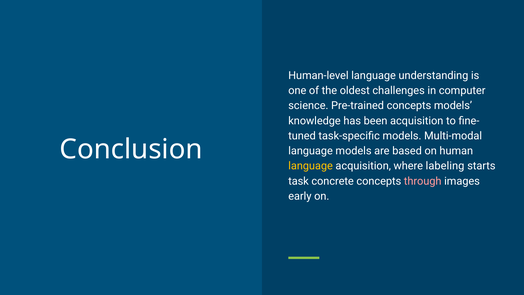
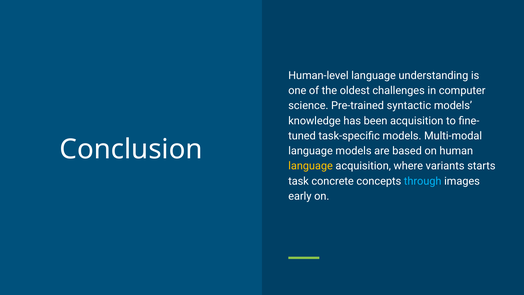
Pre-trained concepts: concepts -> syntactic
labeling: labeling -> variants
through colour: pink -> light blue
